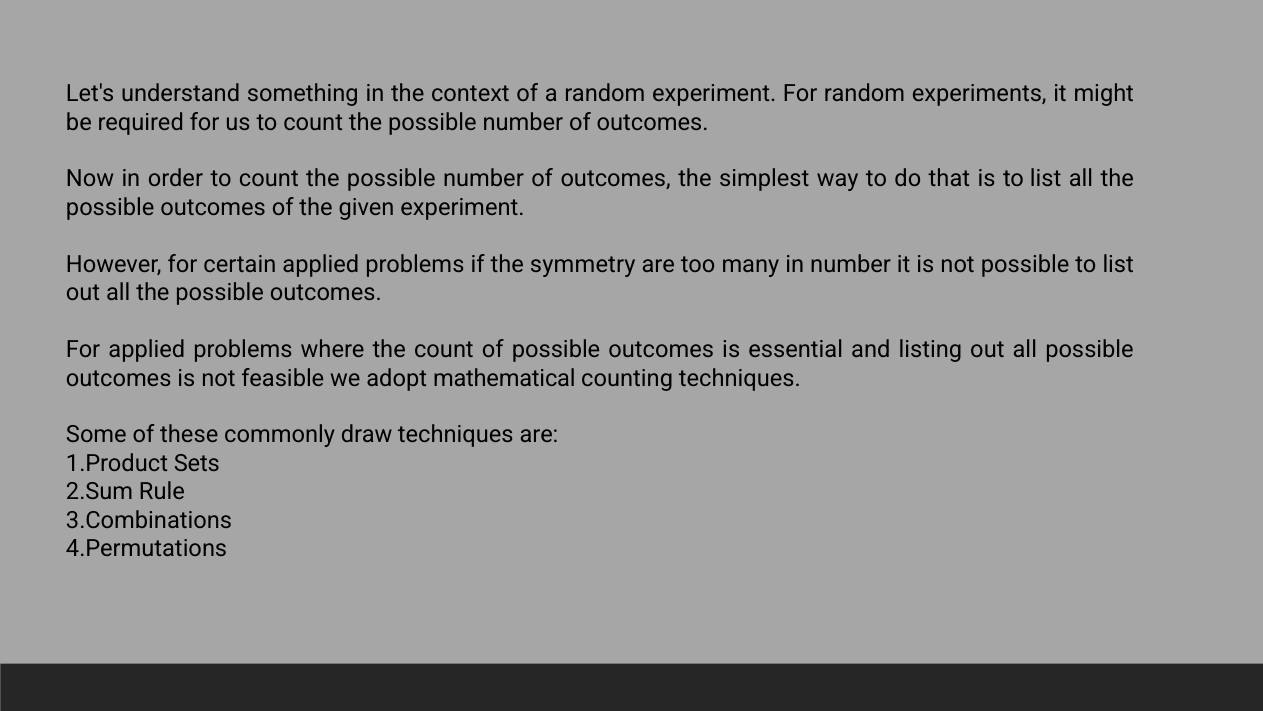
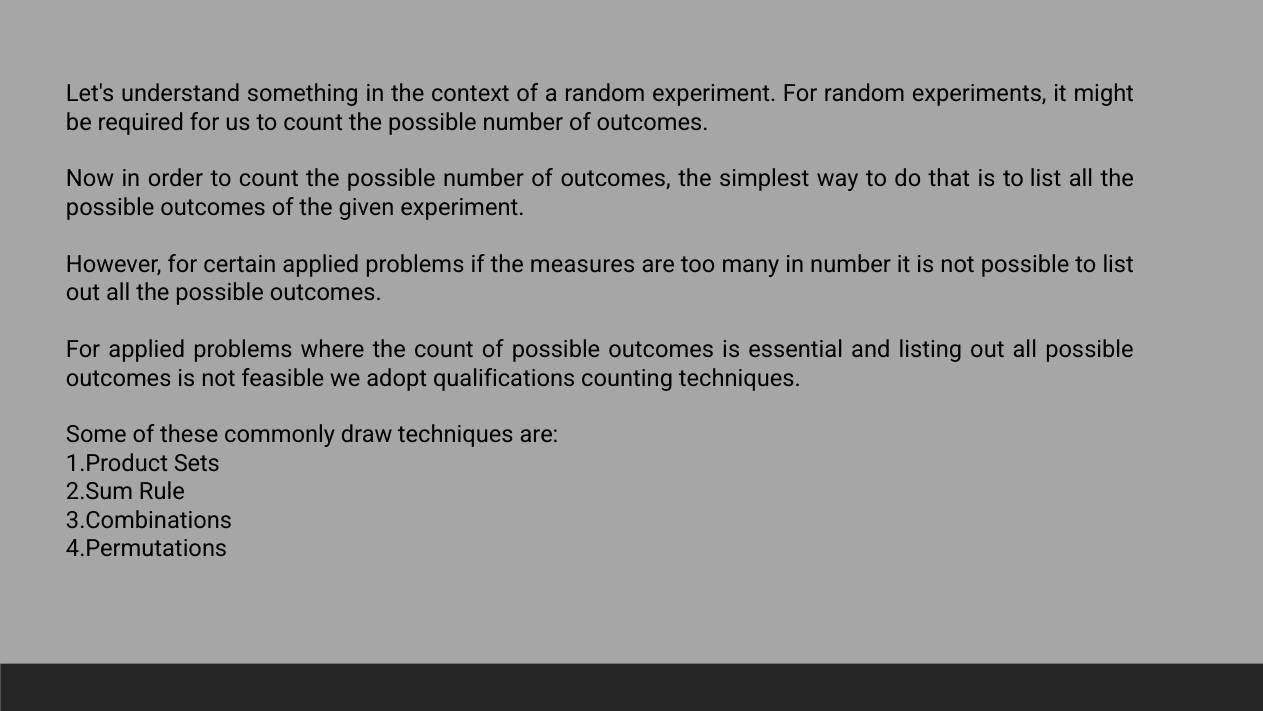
symmetry: symmetry -> measures
mathematical: mathematical -> qualifications
